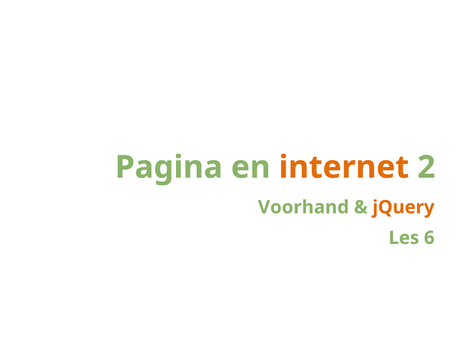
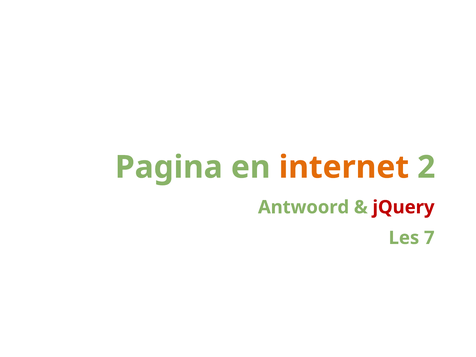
Voorhand: Voorhand -> Antwoord
jQuery colour: orange -> red
6: 6 -> 7
